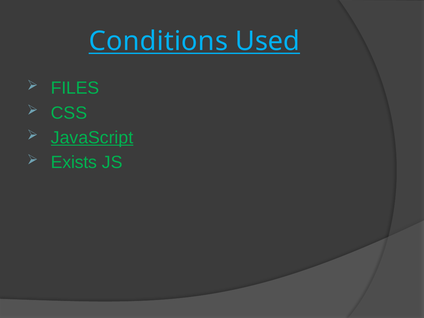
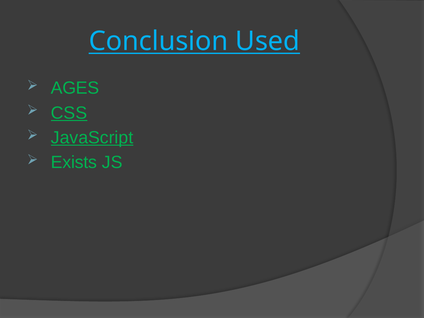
Conditions: Conditions -> Conclusion
FILES: FILES -> AGES
CSS underline: none -> present
